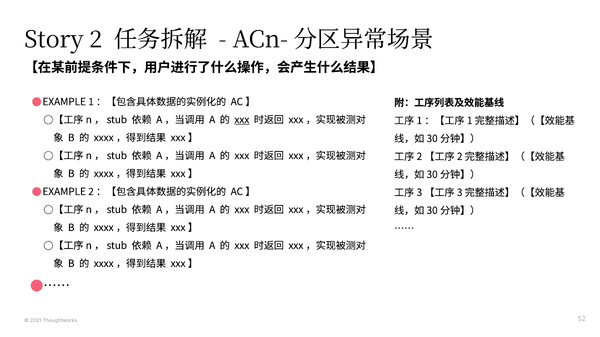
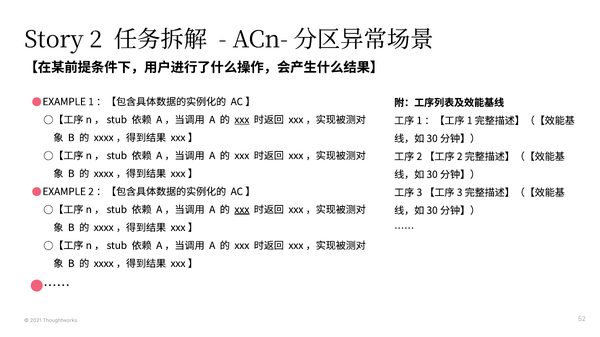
xxx at (242, 210) underline: none -> present
